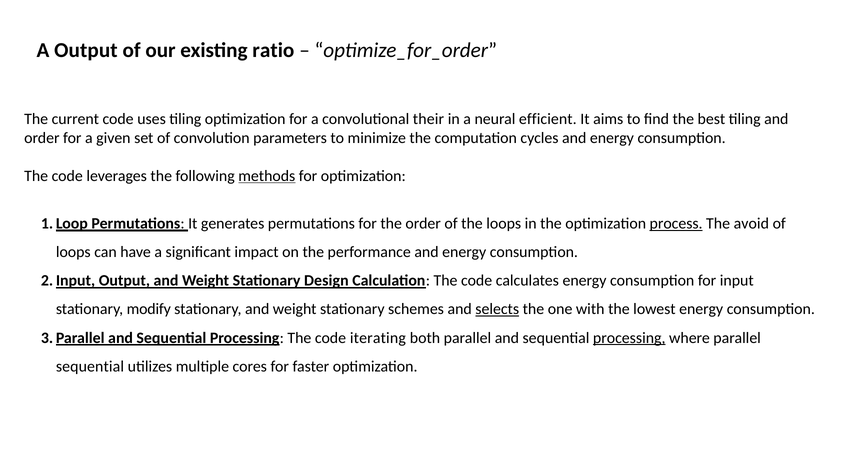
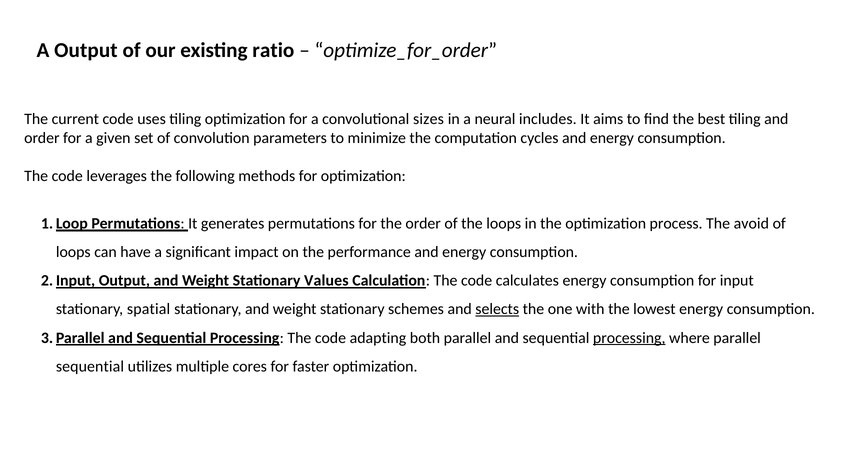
their: their -> sizes
efficient: efficient -> includes
methods underline: present -> none
process underline: present -> none
Design: Design -> Values
modify: modify -> spatial
iterating: iterating -> adapting
